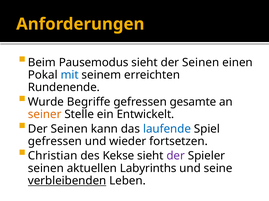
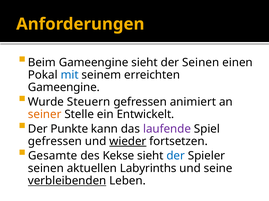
Beim Pausemodus: Pausemodus -> Gameengine
Rundenende at (64, 88): Rundenende -> Gameengine
Begriffe: Begriffe -> Steuern
gesamte: gesamte -> animiert
Seinen at (69, 129): Seinen -> Punkte
laufende colour: blue -> purple
wieder underline: none -> present
Christian: Christian -> Gesamte
der at (176, 156) colour: purple -> blue
